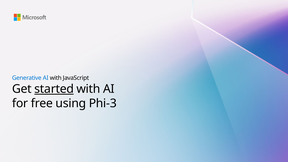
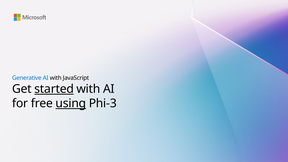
using underline: none -> present
